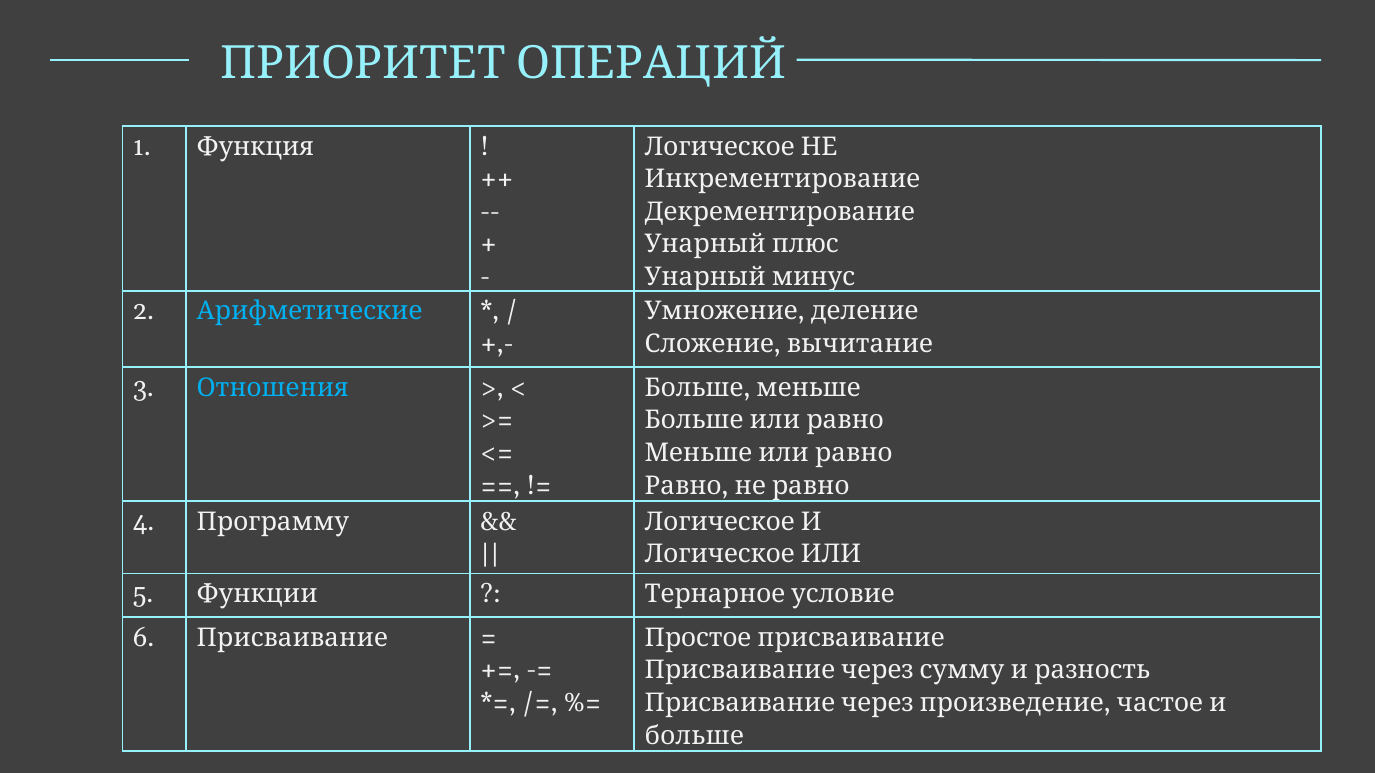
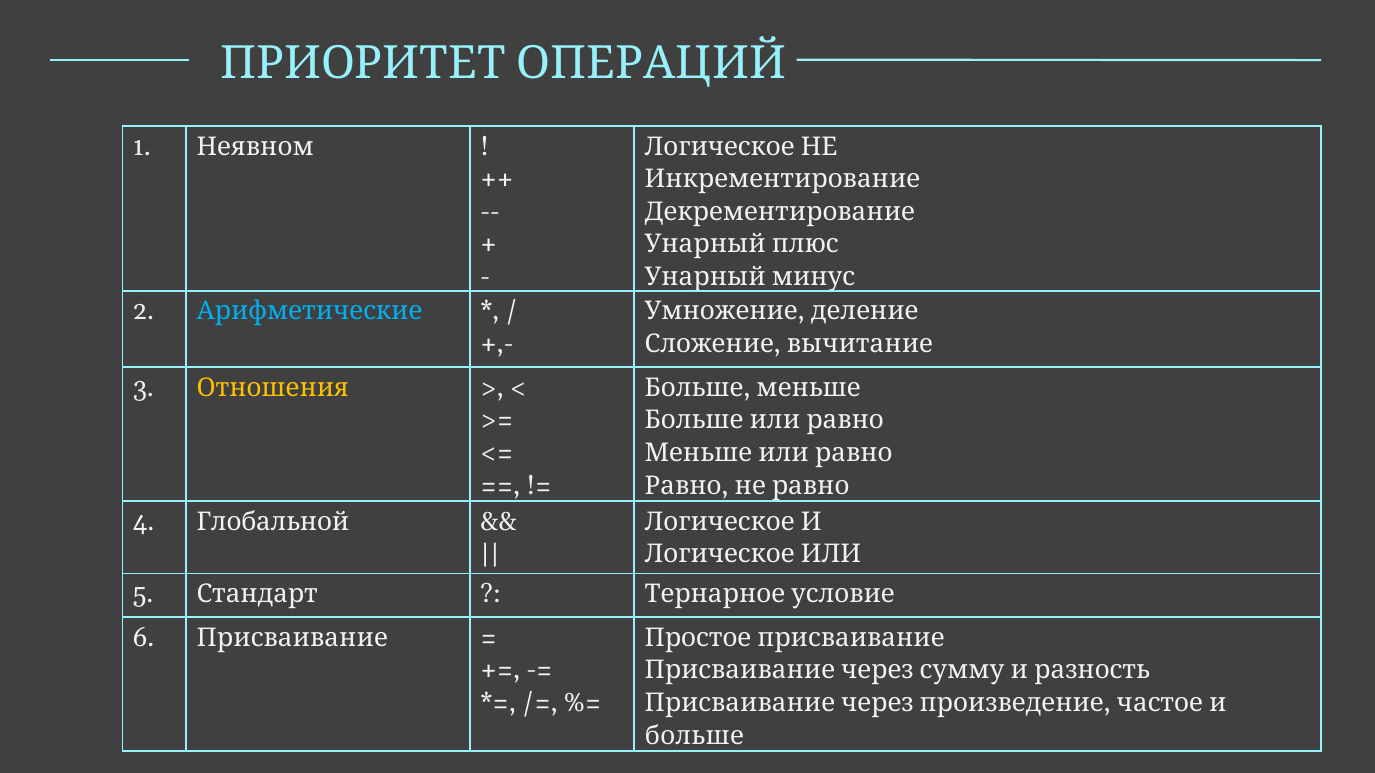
Функция: Функция -> Неявном
Отношения colour: light blue -> yellow
Программу: Программу -> Глобальной
Функции: Функции -> Стандарт
